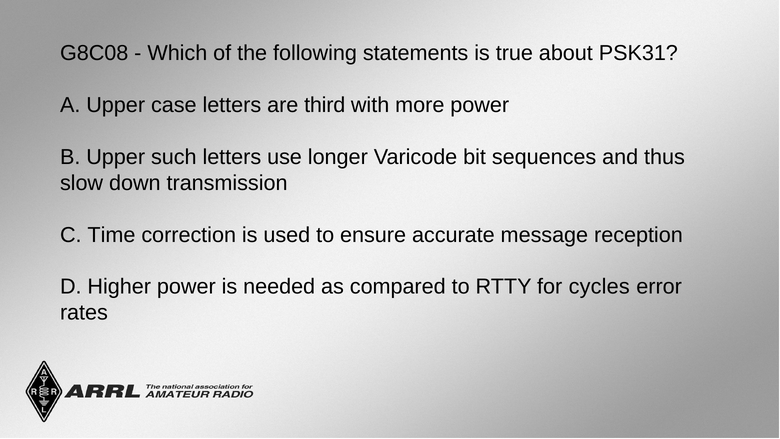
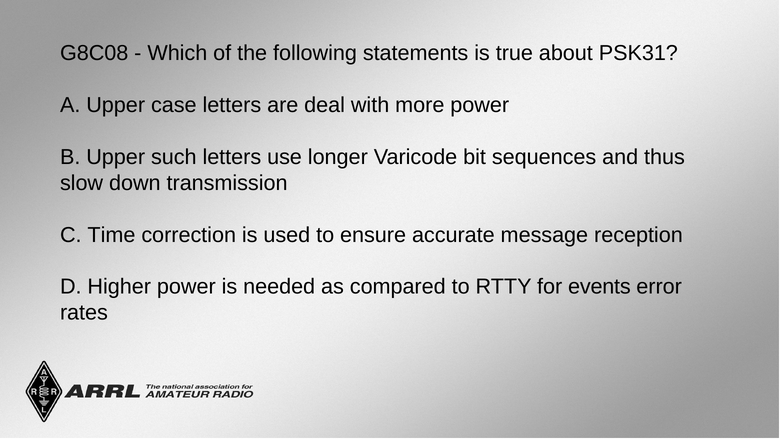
third: third -> deal
cycles: cycles -> events
